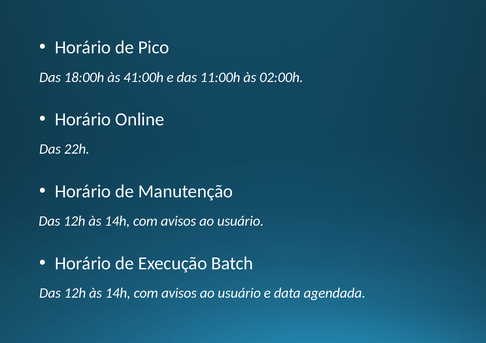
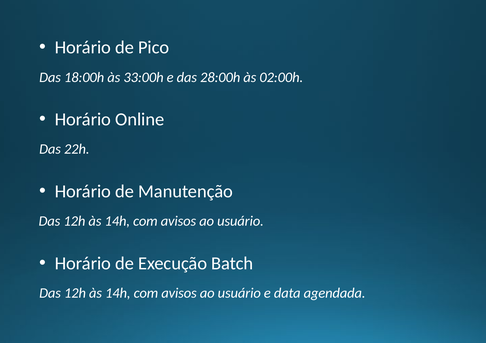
41:00h: 41:00h -> 33:00h
11:00h: 11:00h -> 28:00h
